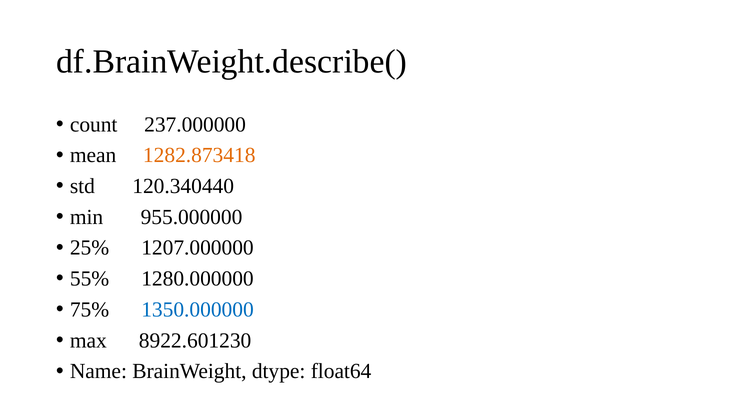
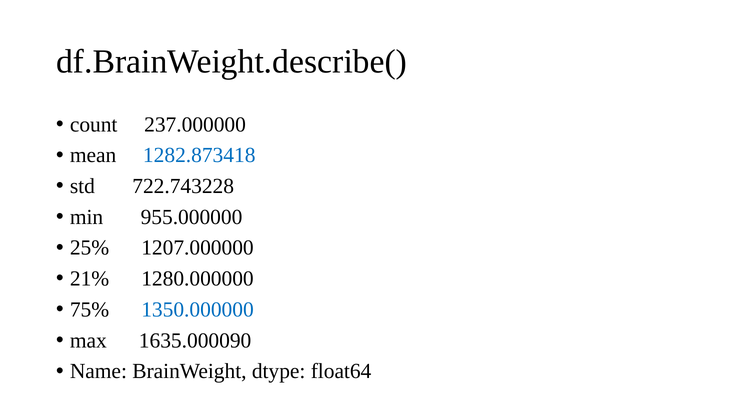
1282.873418 colour: orange -> blue
120.340440: 120.340440 -> 722.743228
55%: 55% -> 21%
8922.601230: 8922.601230 -> 1635.000090
